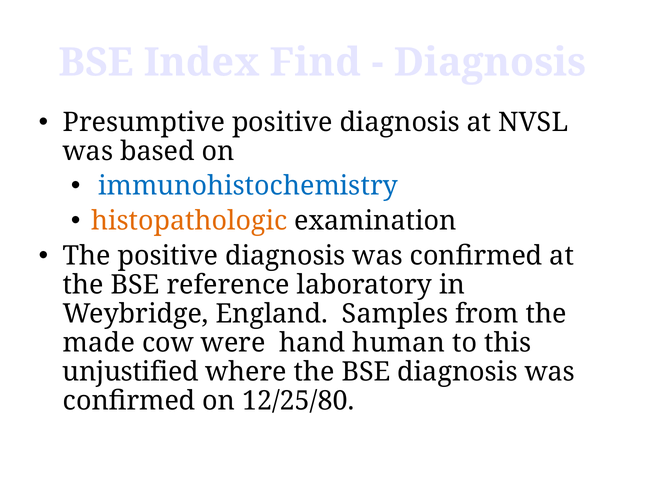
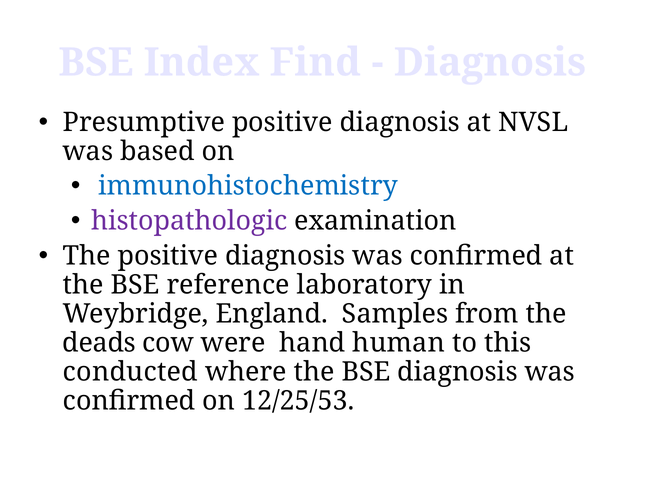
histopathologic colour: orange -> purple
made: made -> deads
unjustified: unjustified -> conducted
12/25/80: 12/25/80 -> 12/25/53
